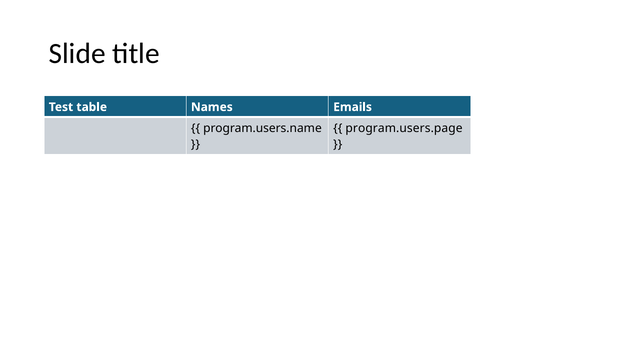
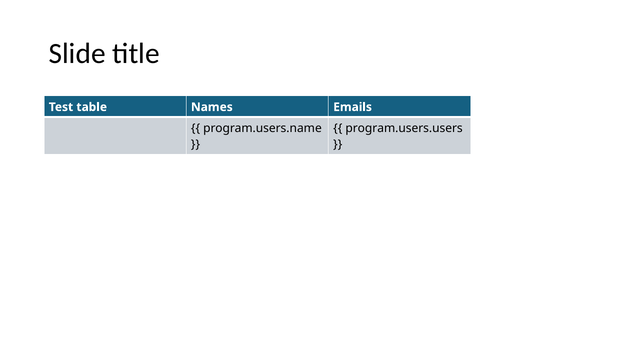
program.users.page: program.users.page -> program.users.users
